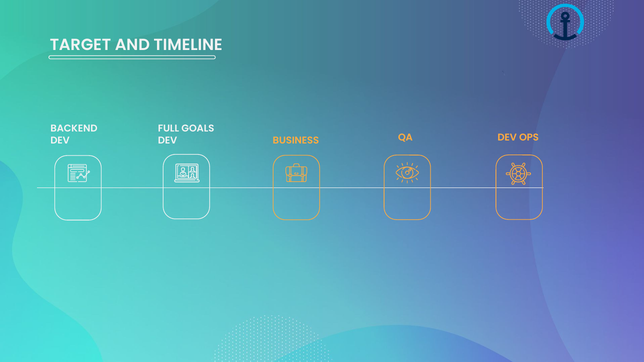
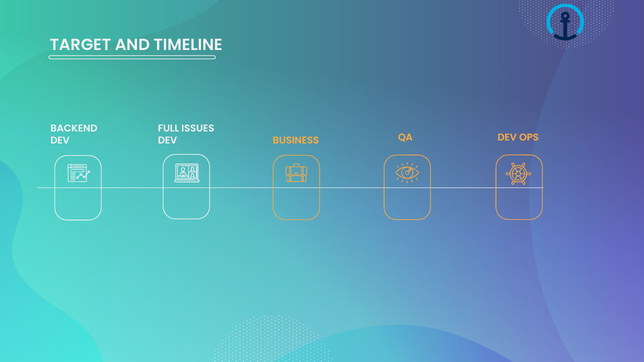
GOALS: GOALS -> ISSUES
